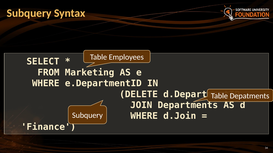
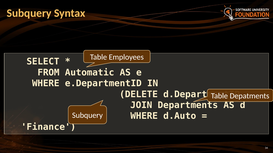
Marketing: Marketing -> Automatic
d.Join: d.Join -> d.Auto
